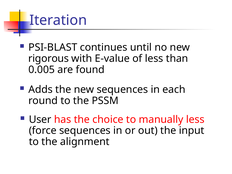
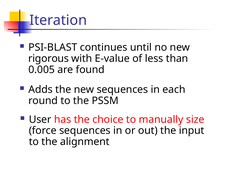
manually less: less -> size
